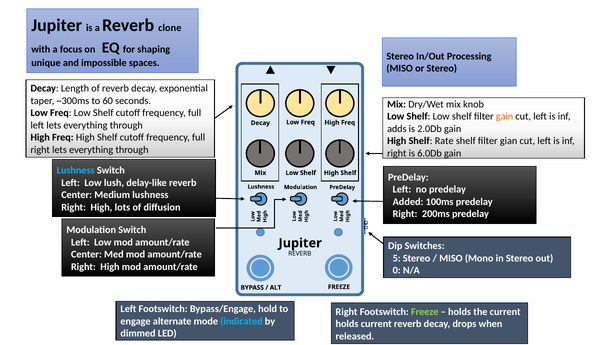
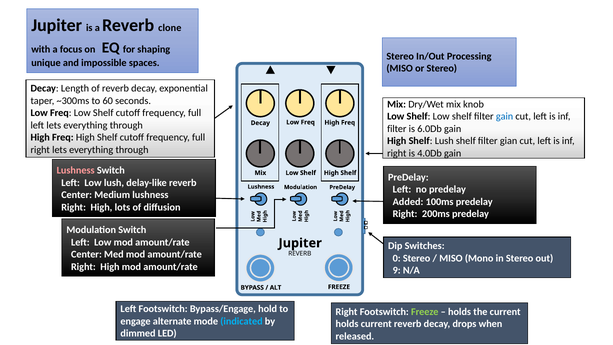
gain at (505, 116) colour: orange -> blue
adds at (397, 129): adds -> filter
2.0Db: 2.0Db -> 6.0Db
Shelf Rate: Rate -> Lush
6.0Db: 6.0Db -> 4.0Db
Lushness at (76, 170) colour: light blue -> pink
5: 5 -> 0
0: 0 -> 9
